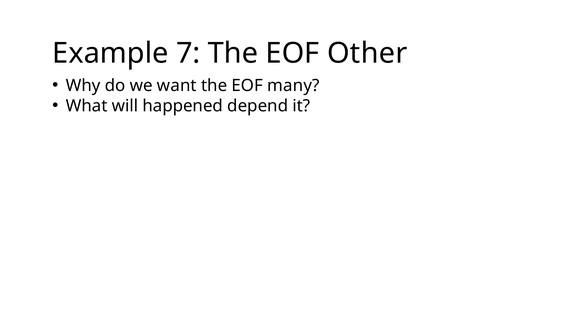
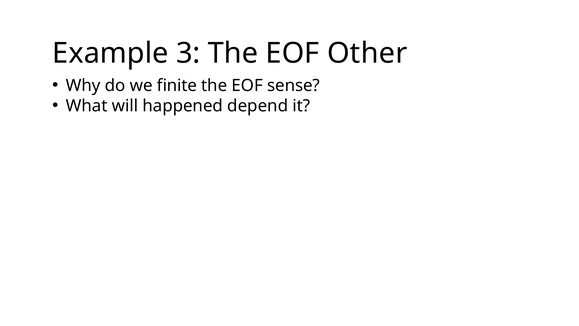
7: 7 -> 3
want: want -> finite
many: many -> sense
